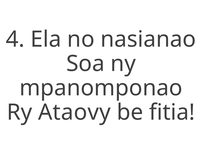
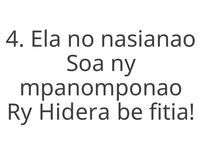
Ataovy: Ataovy -> Hidera
